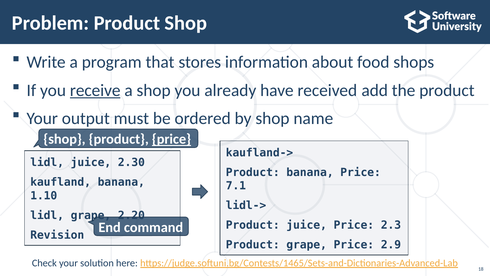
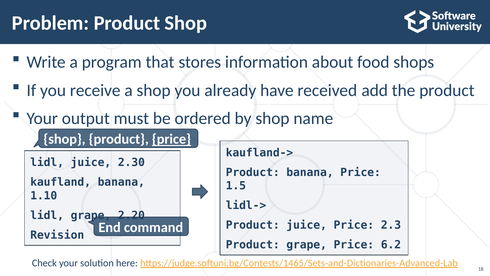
receive underline: present -> none
7.1: 7.1 -> 1.5
2.9: 2.9 -> 6.2
